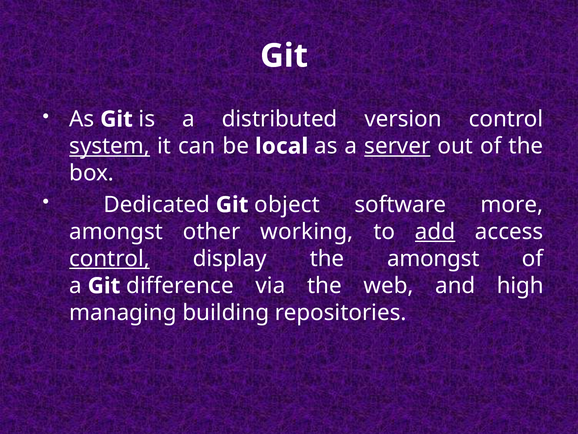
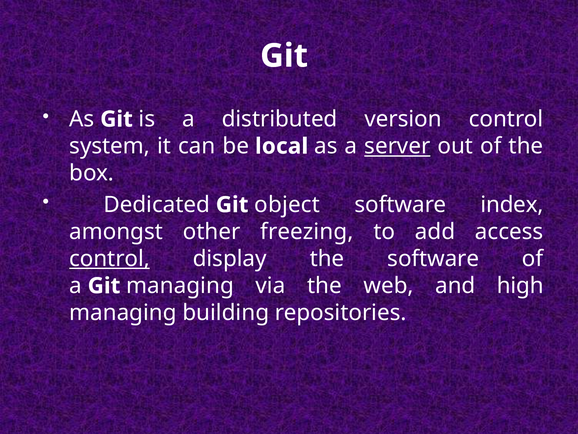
system underline: present -> none
more: more -> index
working: working -> freezing
add underline: present -> none
the amongst: amongst -> software
Git difference: difference -> managing
